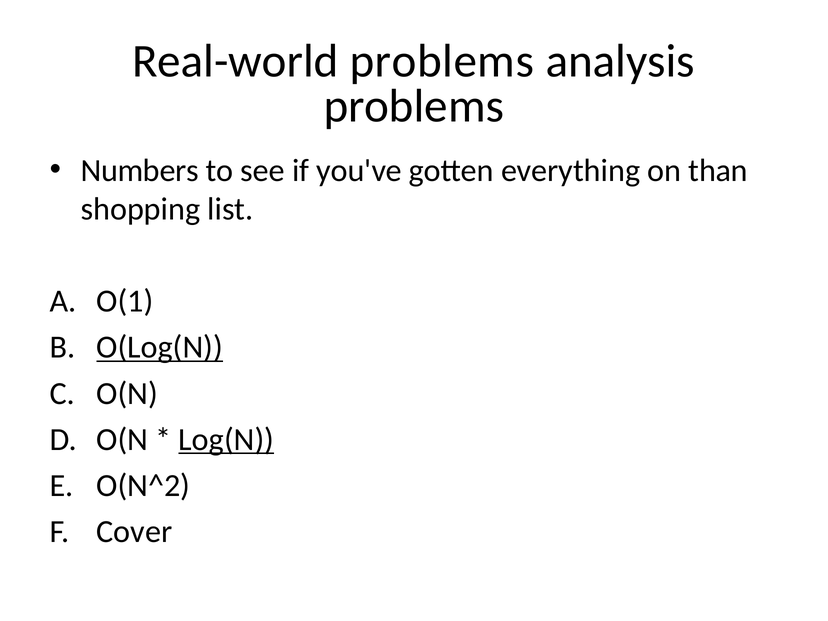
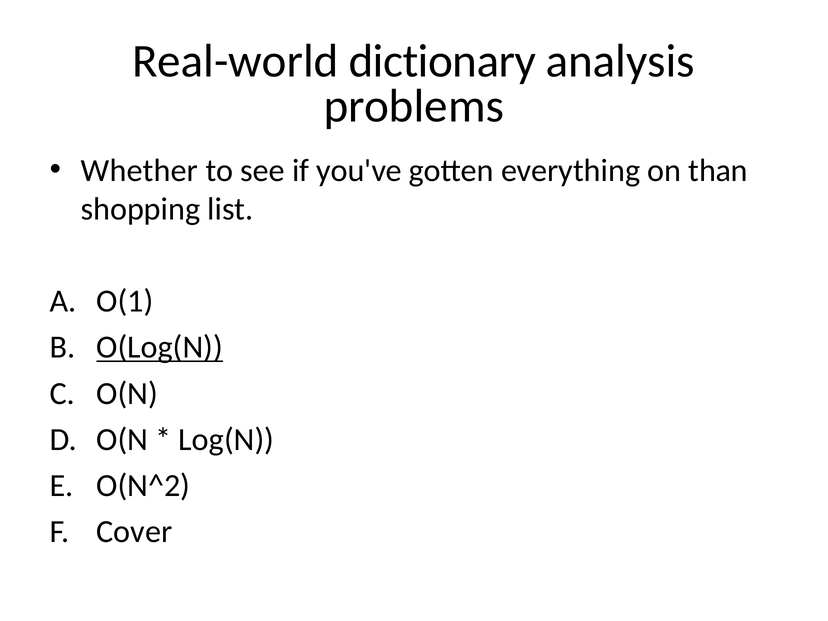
Real-world problems: problems -> dictionary
Numbers: Numbers -> Whether
Log(N underline: present -> none
